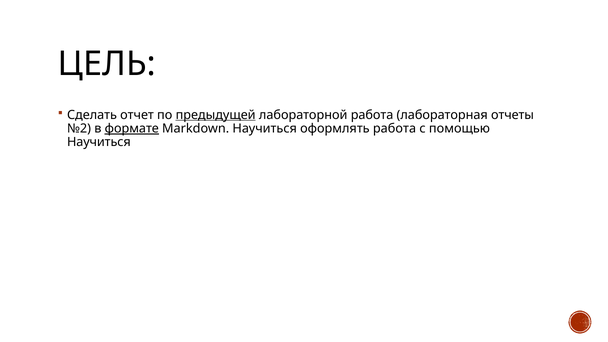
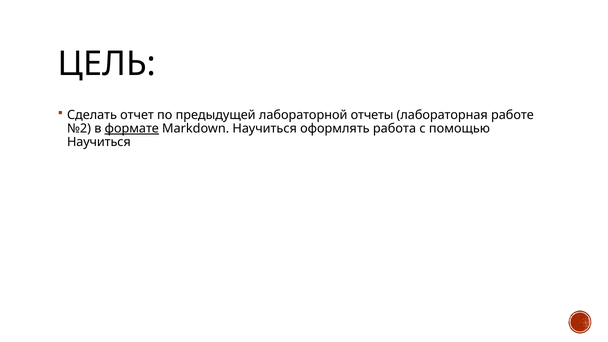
предыдущей underline: present -> none
лабораторной работа: работа -> отчеты
отчеты: отчеты -> работе
